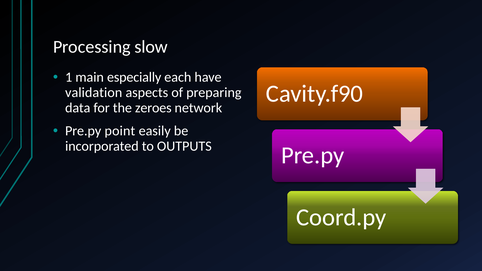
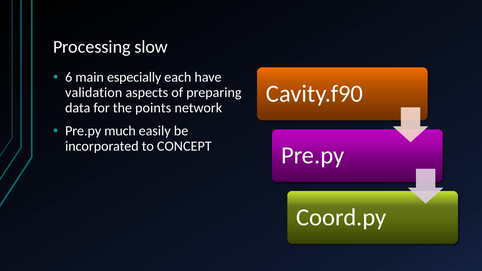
1: 1 -> 6
zeroes: zeroes -> points
point: point -> much
OUTPUTS: OUTPUTS -> CONCEPT
